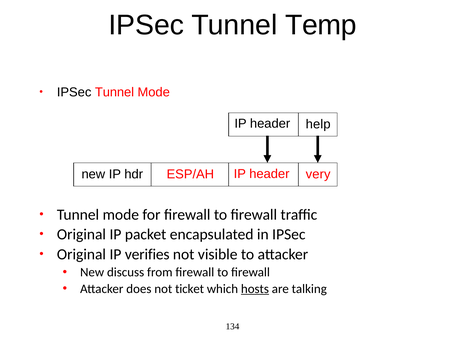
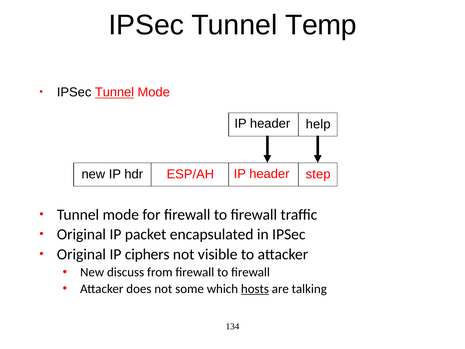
Tunnel at (115, 92) underline: none -> present
very: very -> step
verifies: verifies -> ciphers
ticket: ticket -> some
